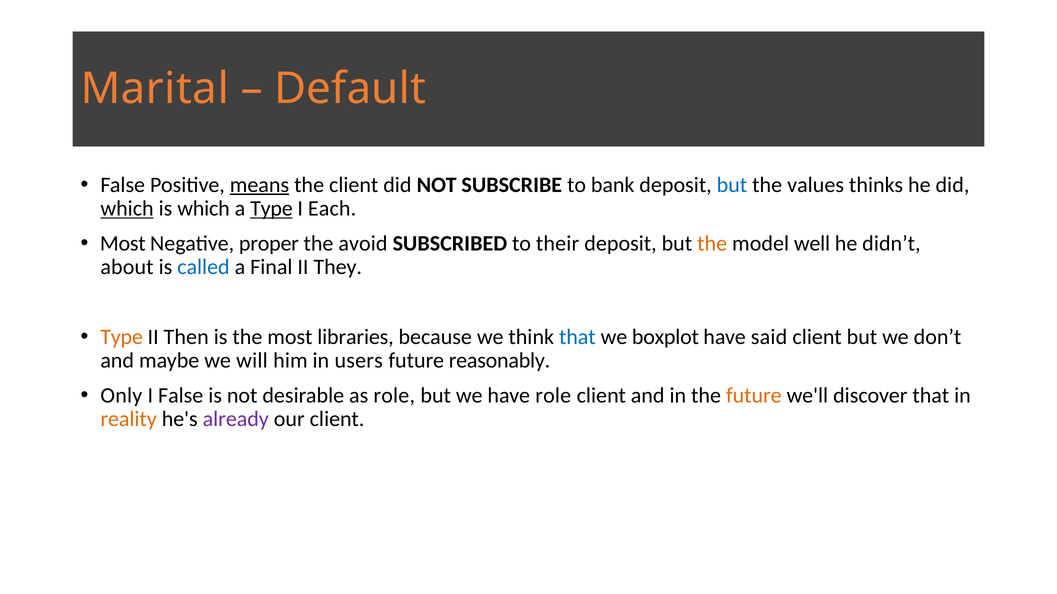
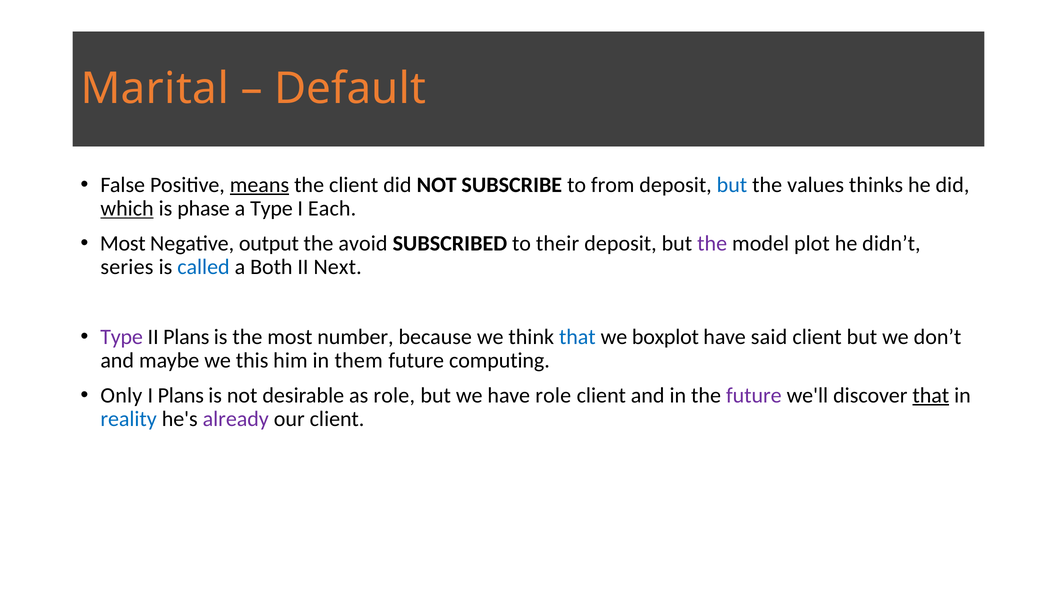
bank: bank -> from
is which: which -> phase
Type at (271, 209) underline: present -> none
proper: proper -> output
the at (712, 244) colour: orange -> purple
well: well -> plot
about: about -> series
Final: Final -> Both
They: They -> Next
Type at (122, 337) colour: orange -> purple
II Then: Then -> Plans
libraries: libraries -> number
will: will -> this
users: users -> them
reasonably: reasonably -> computing
I False: False -> Plans
future at (754, 396) colour: orange -> purple
that at (931, 396) underline: none -> present
reality colour: orange -> blue
